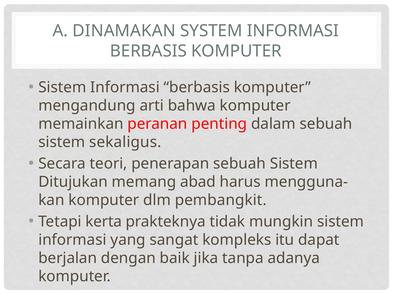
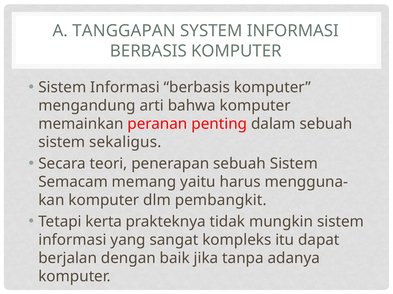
DINAMAKAN: DINAMAKAN -> TANGGAPAN
Ditujukan: Ditujukan -> Semacam
abad: abad -> yaitu
